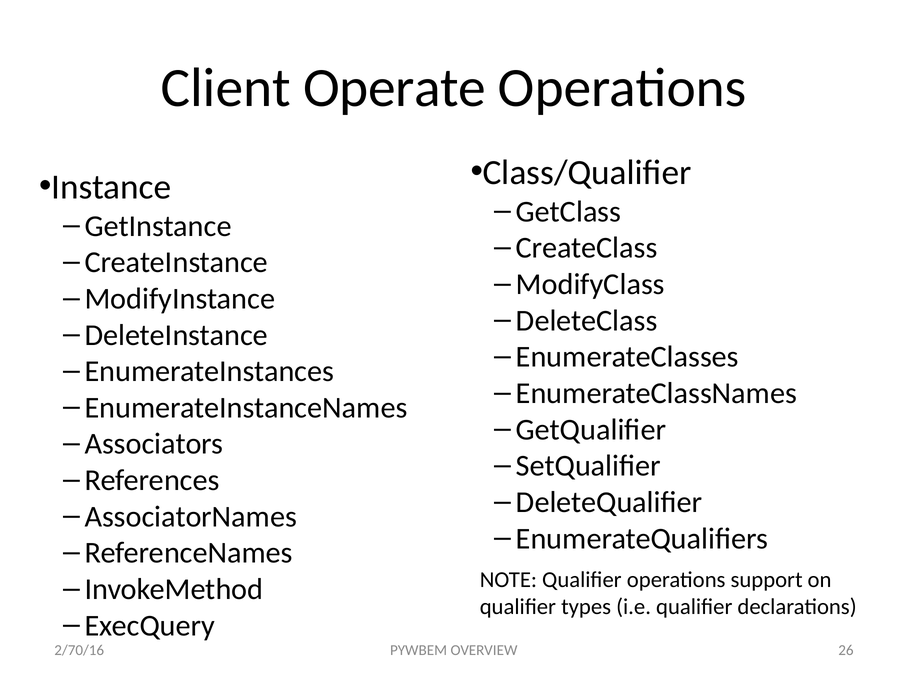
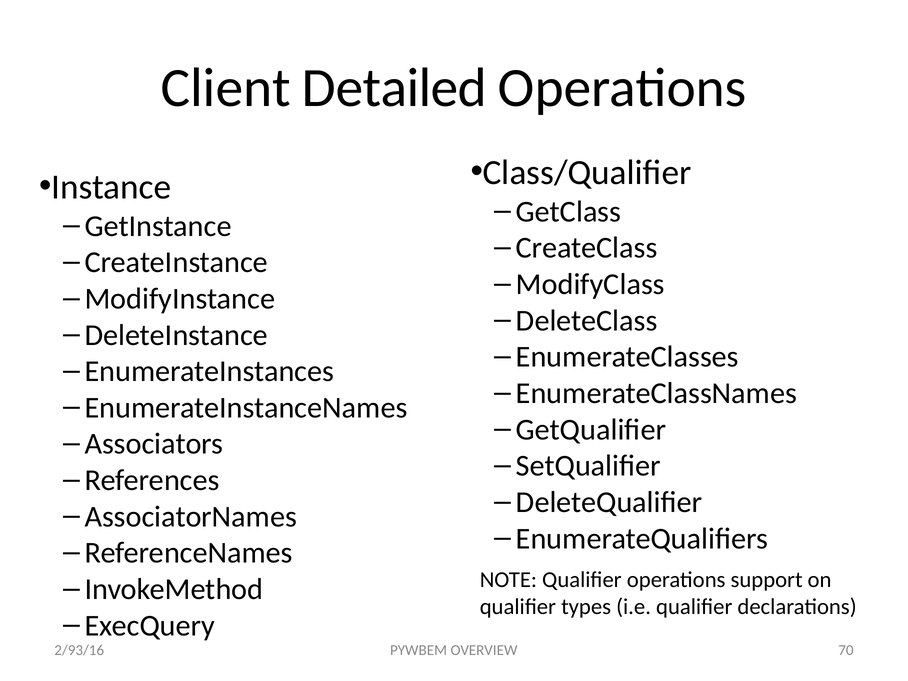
Operate: Operate -> Detailed
2/70/16: 2/70/16 -> 2/93/16
26: 26 -> 70
